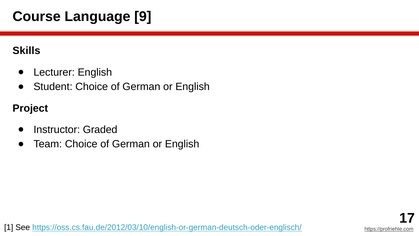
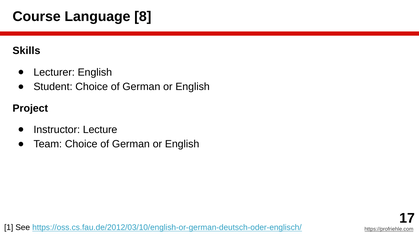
9: 9 -> 8
Graded: Graded -> Lecture
